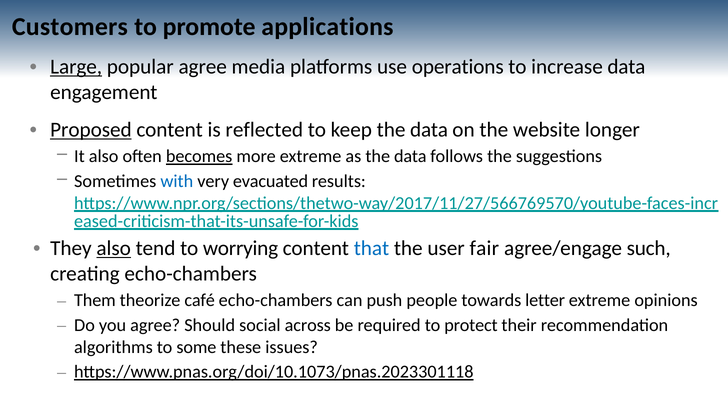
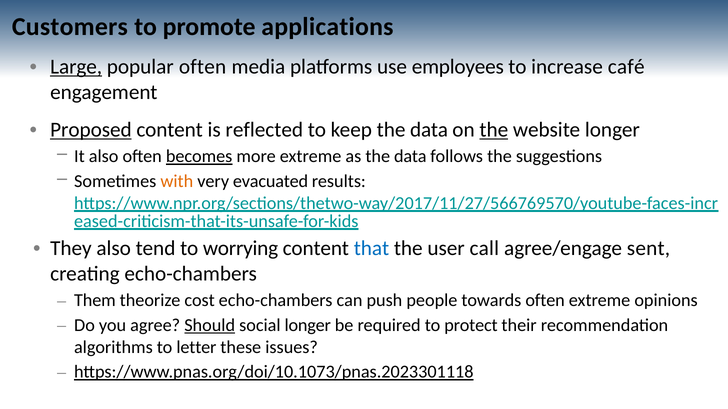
popular agree: agree -> often
operations: operations -> employees
increase data: data -> café
the at (494, 130) underline: none -> present
with colour: blue -> orange
also at (114, 249) underline: present -> none
fair: fair -> call
such: such -> sent
café: café -> cost
towards letter: letter -> often
Should underline: none -> present
social across: across -> longer
some: some -> letter
